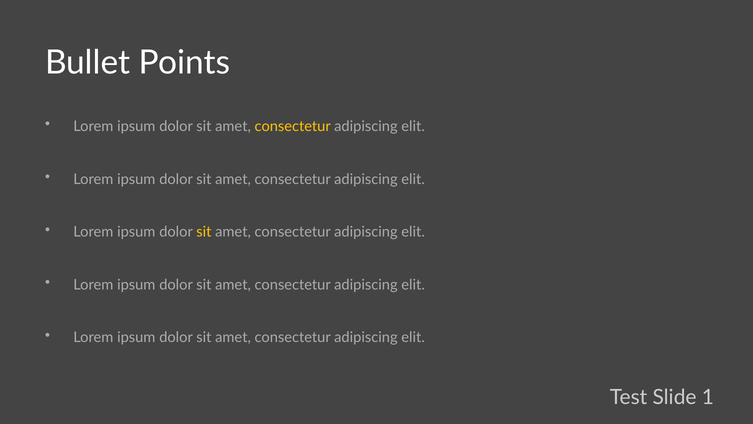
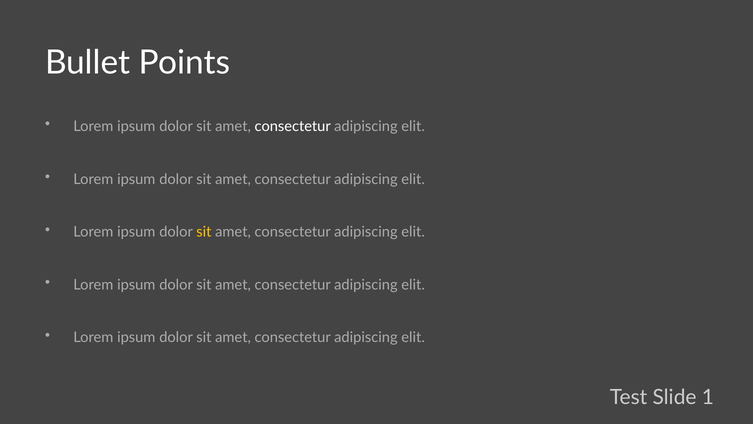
consectetur at (293, 126) colour: yellow -> white
